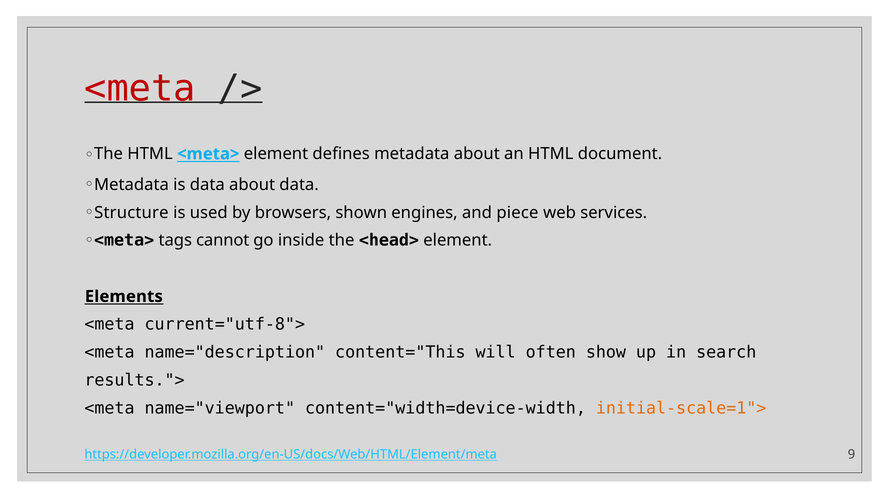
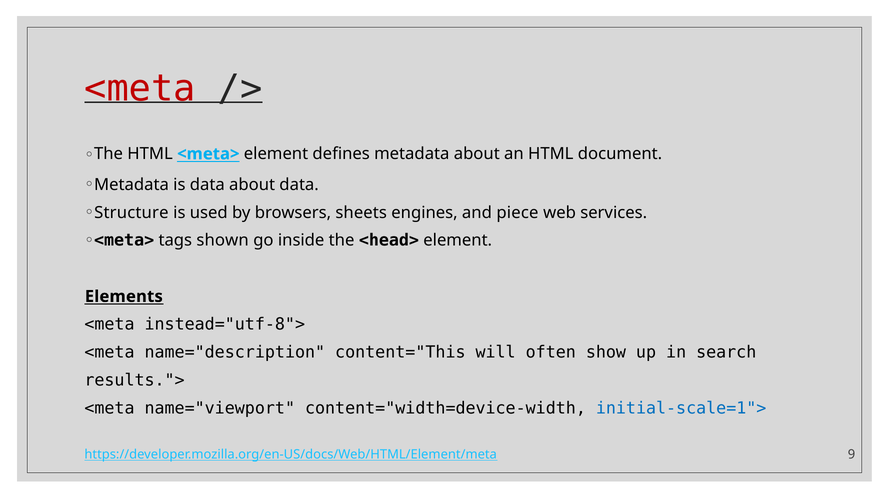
shown: shown -> sheets
cannot: cannot -> shown
current="utf-8">: current="utf-8"> -> instead="utf-8">
initial-scale=1"> colour: orange -> blue
